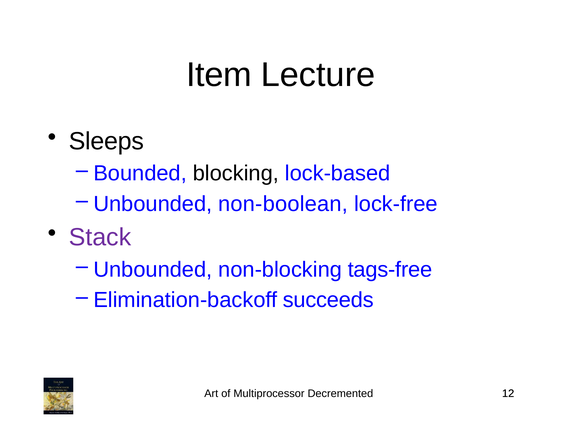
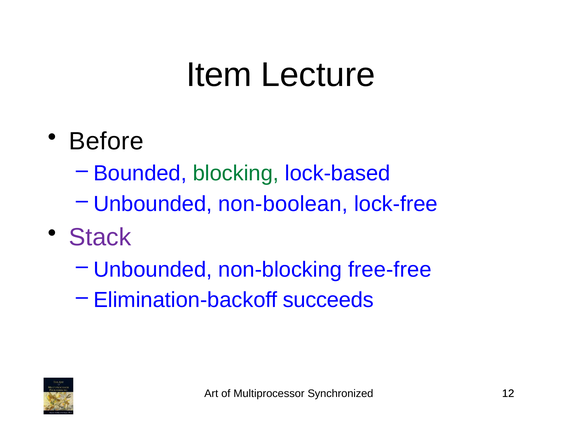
Sleeps: Sleeps -> Before
blocking colour: black -> green
tags-free: tags-free -> free-free
Decremented: Decremented -> Synchronized
